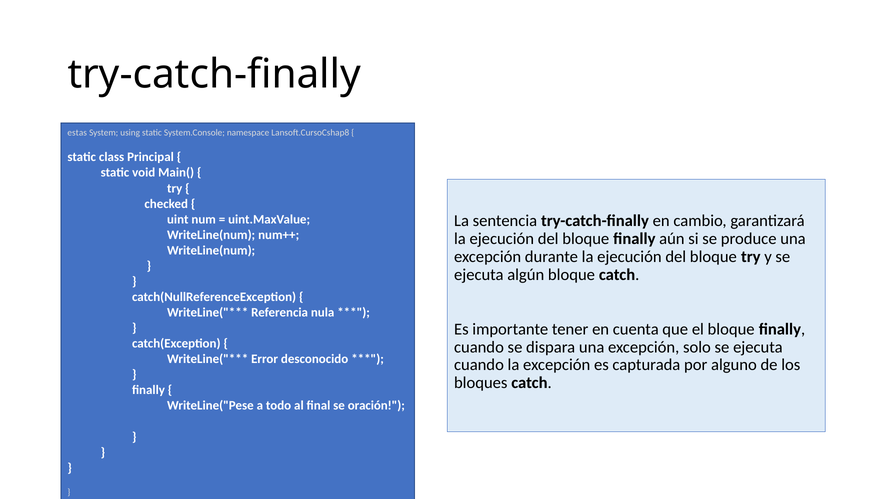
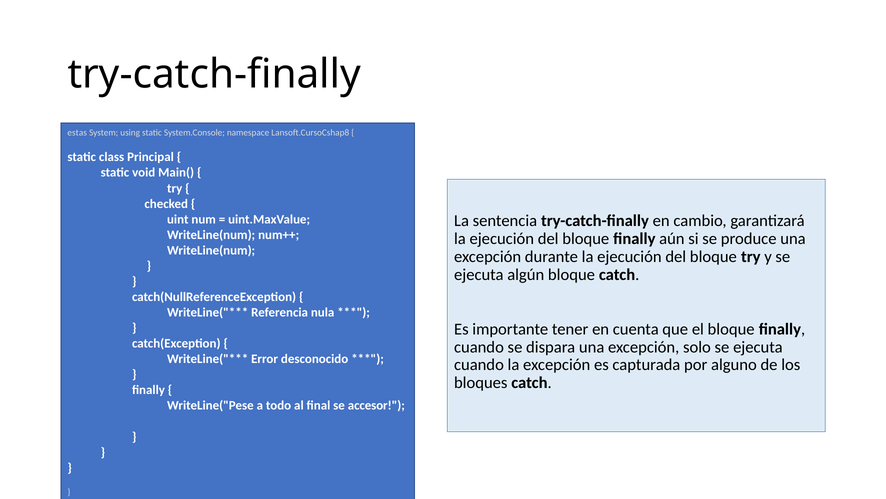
oración: oración -> accesor
